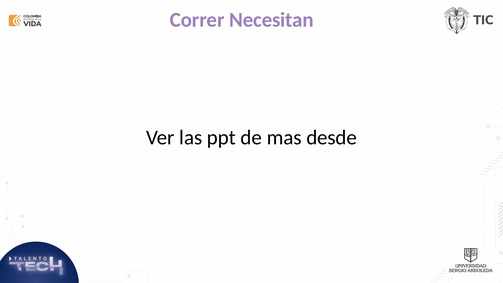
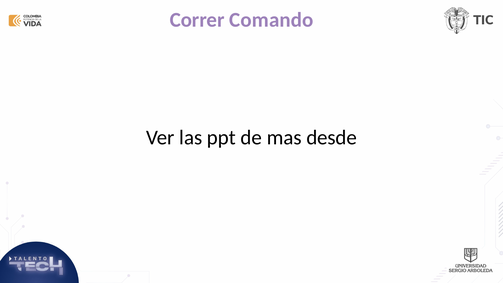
Necesitan: Necesitan -> Comando
